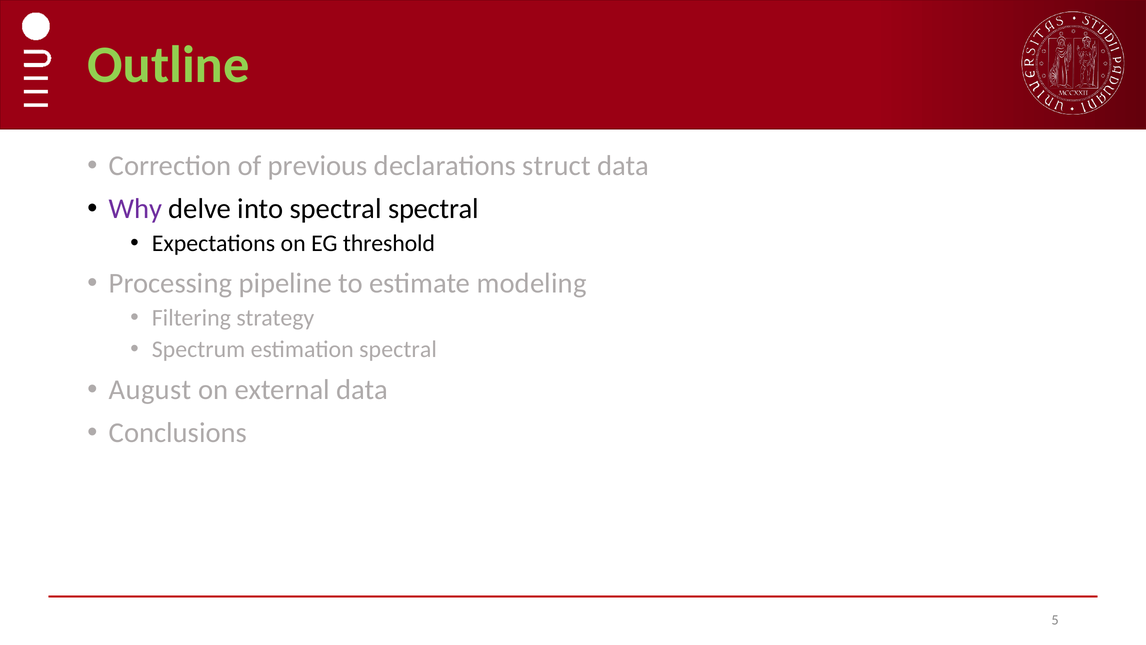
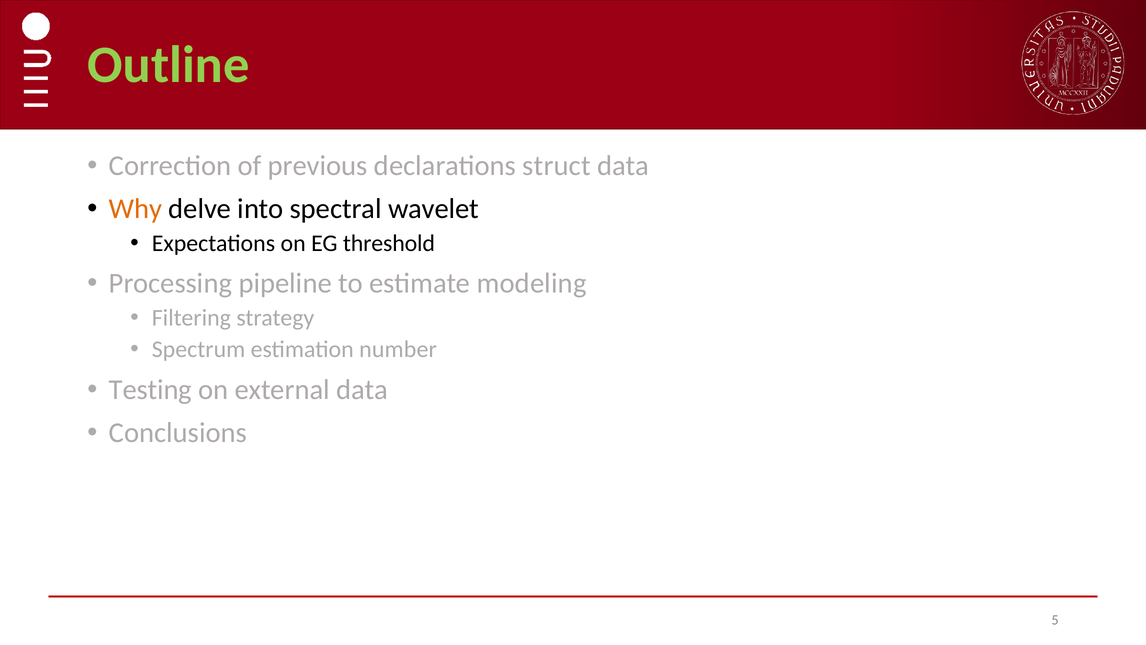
Why colour: purple -> orange
spectral spectral: spectral -> wavelet
estimation spectral: spectral -> number
August: August -> Testing
